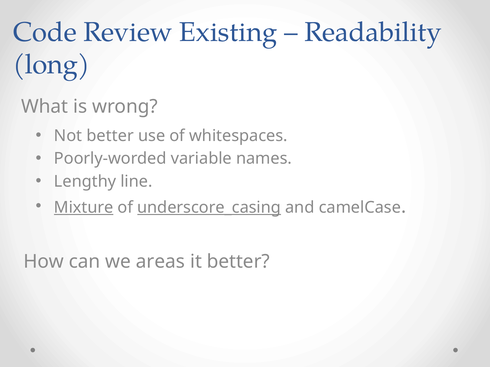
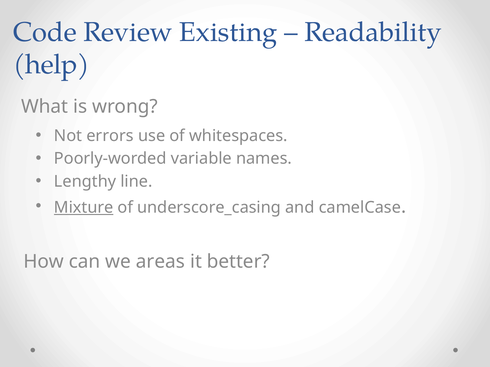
long: long -> help
Not better: better -> errors
underscore_casing underline: present -> none
